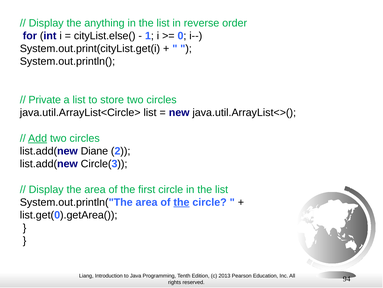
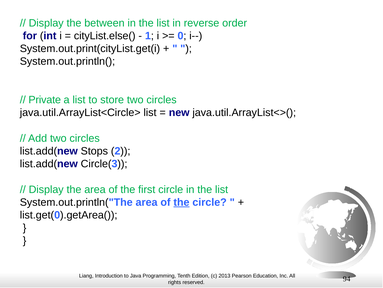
anything: anything -> between
Add underline: present -> none
Diane: Diane -> Stops
